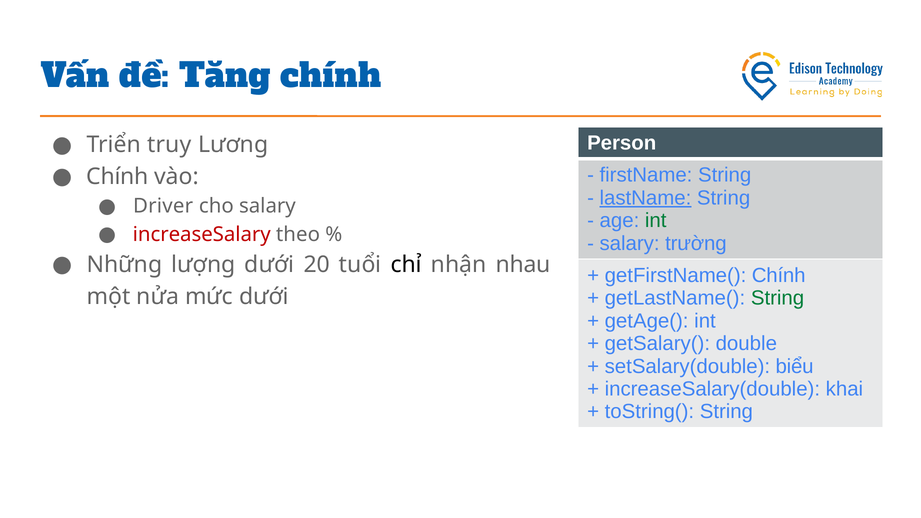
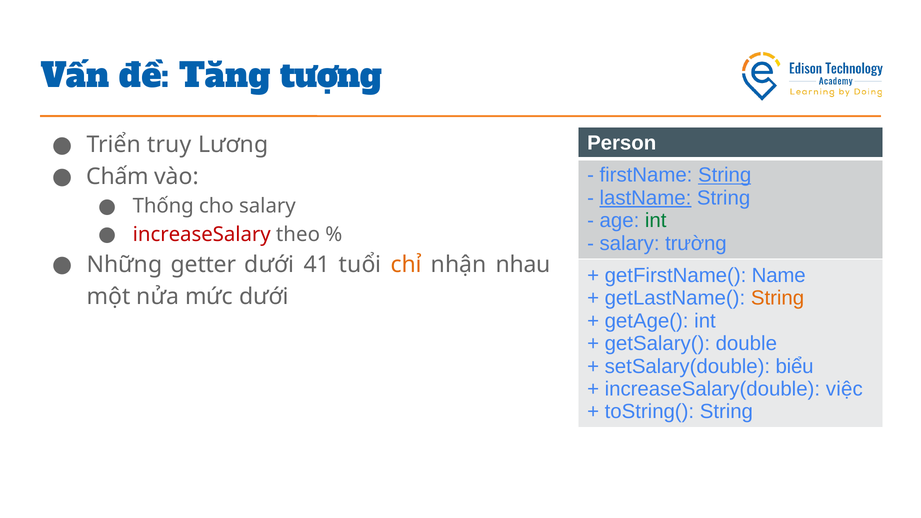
Tăng chính: chính -> tượng
String at (725, 175) underline: none -> present
Chính at (117, 177): Chính -> Chấm
Driver: Driver -> Thống
lượng: lượng -> getter
20: 20 -> 41
chỉ colour: black -> orange
getFirstName( Chính: Chính -> Name
String at (778, 298) colour: green -> orange
khai: khai -> việc
